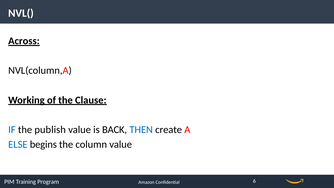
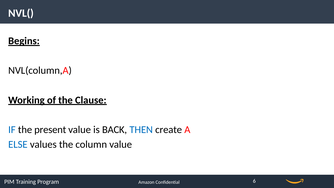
Across: Across -> Begins
publish: publish -> present
begins: begins -> values
